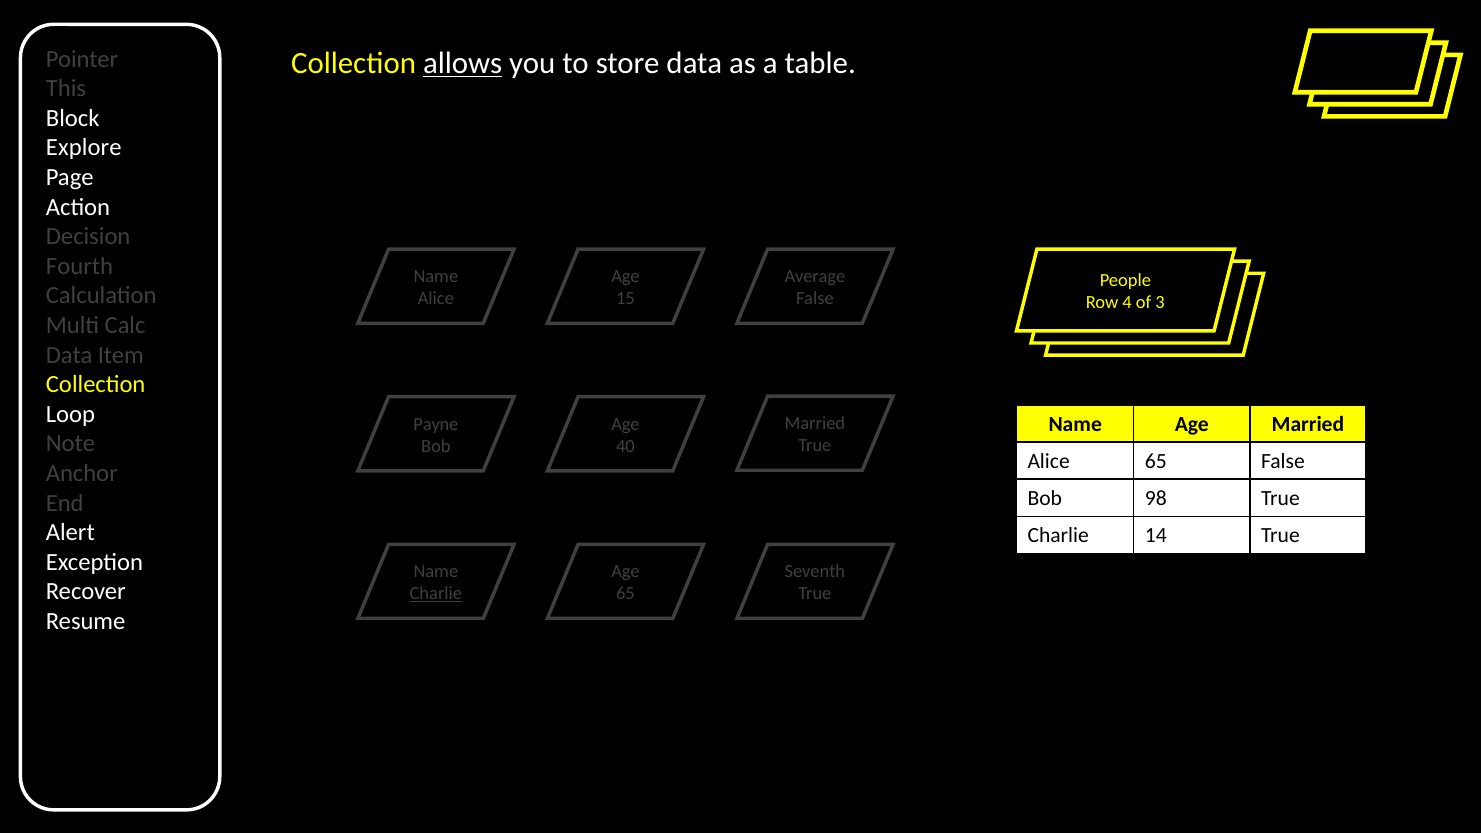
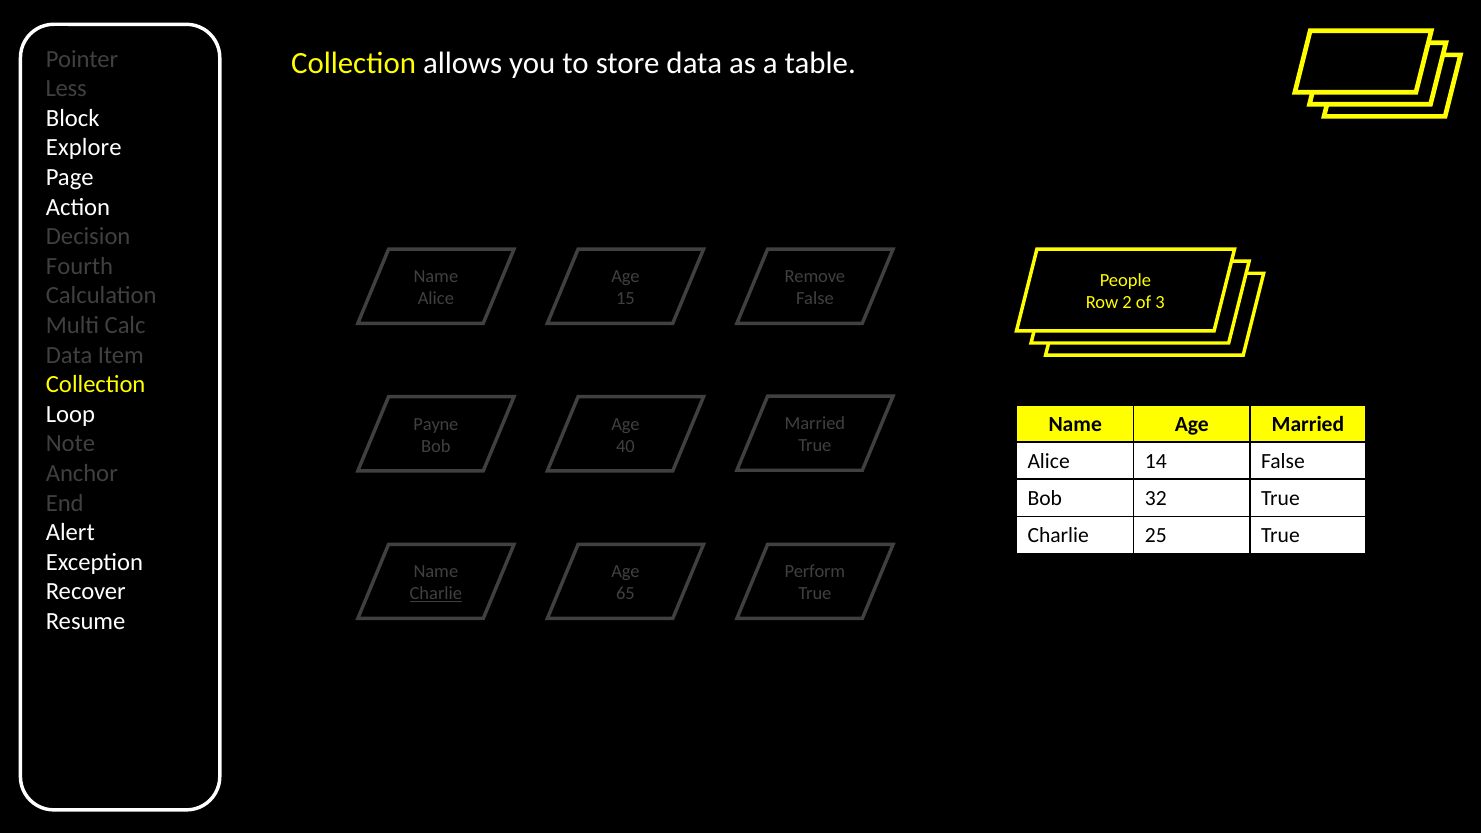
allows underline: present -> none
This: This -> Less
Average: Average -> Remove
4: 4 -> 2
Alice 65: 65 -> 14
98: 98 -> 32
14: 14 -> 25
Seventh: Seventh -> Perform
